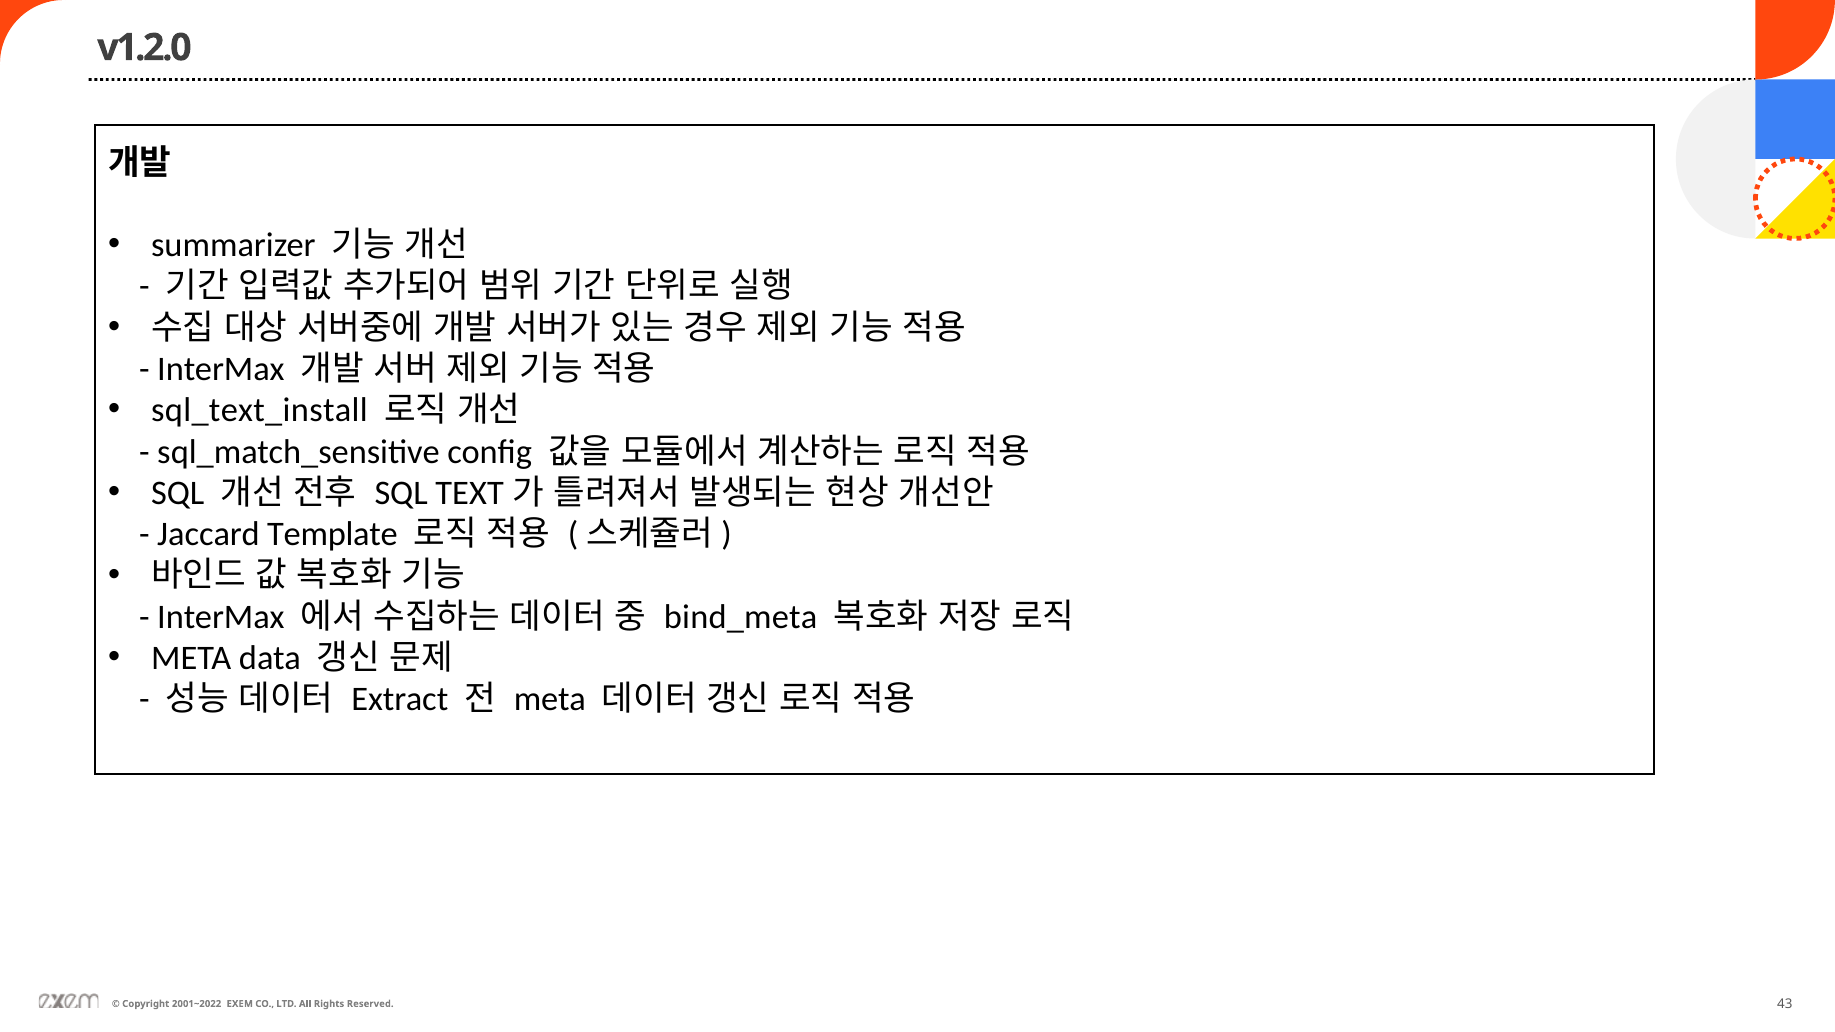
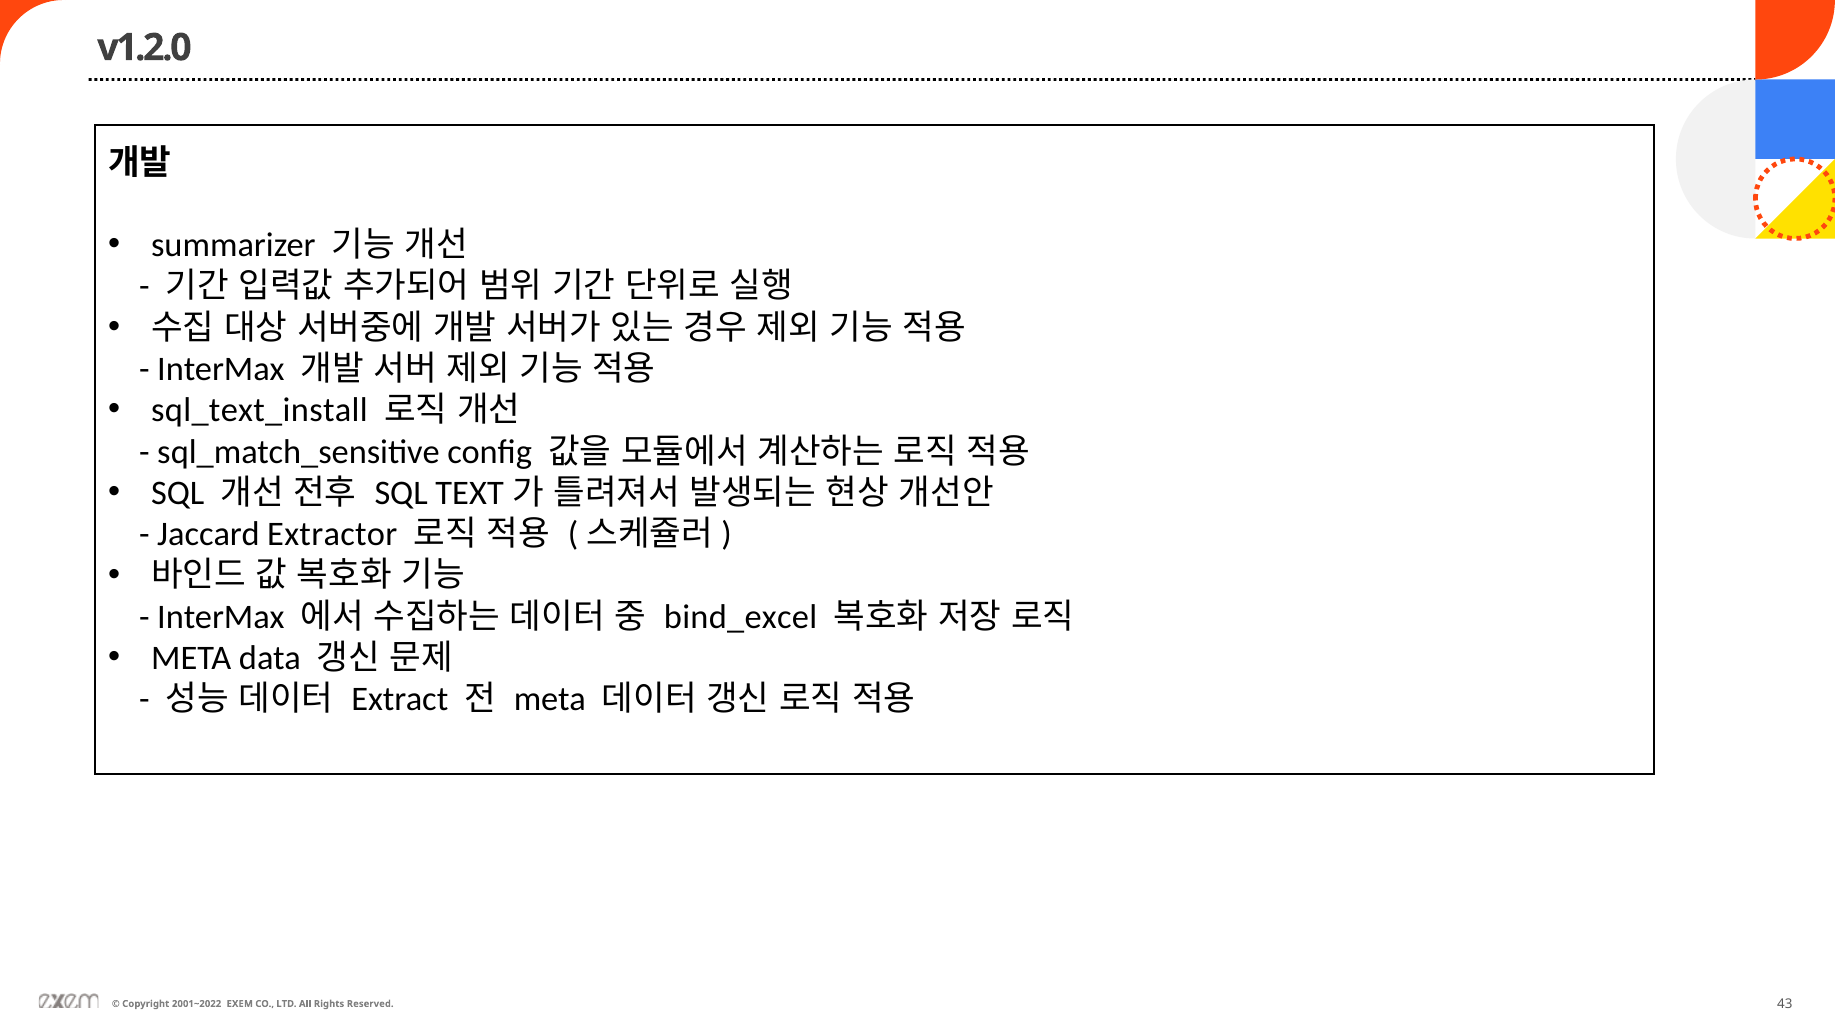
Template: Template -> Extractor
bind_meta: bind_meta -> bind_excel
